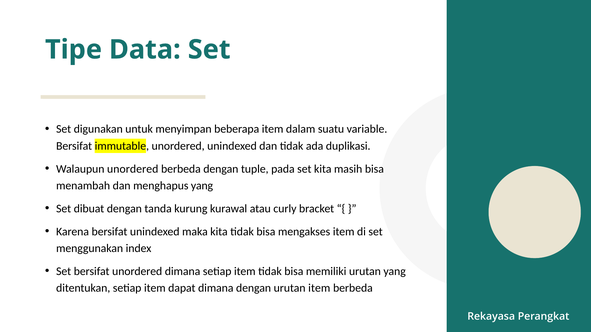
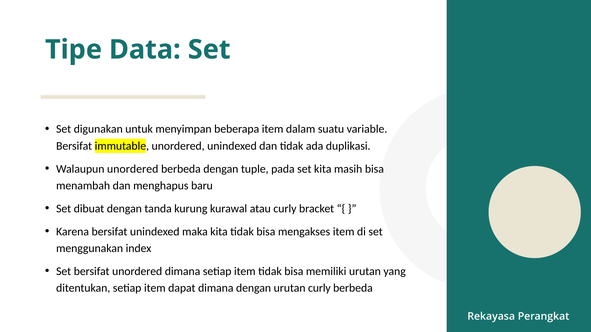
menghapus yang: yang -> baru
urutan item: item -> curly
